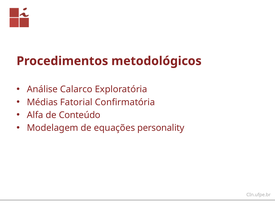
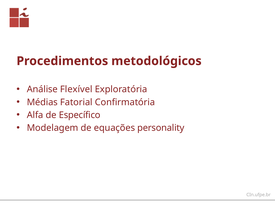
Calarco: Calarco -> Flexível
Conteúdo: Conteúdo -> Específico
